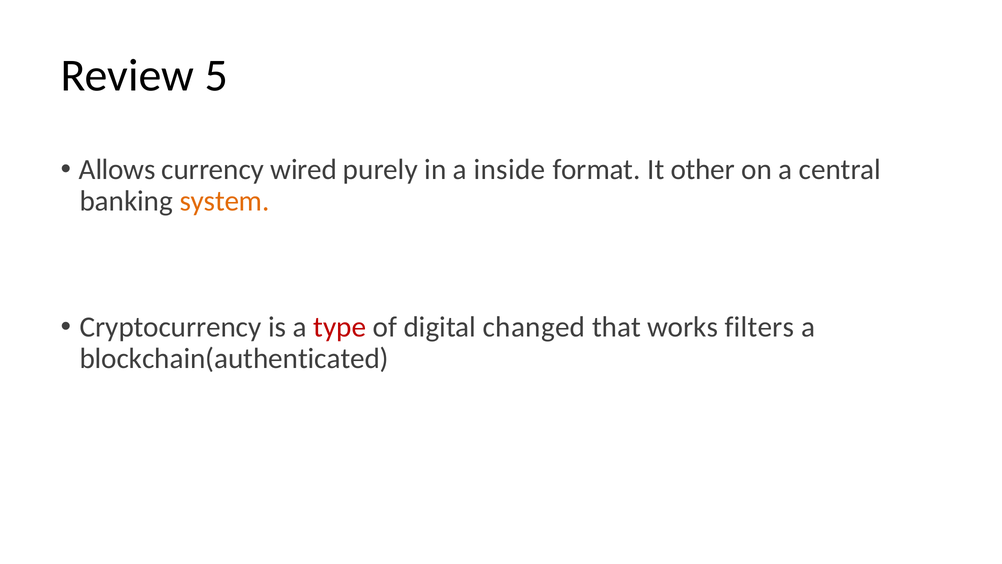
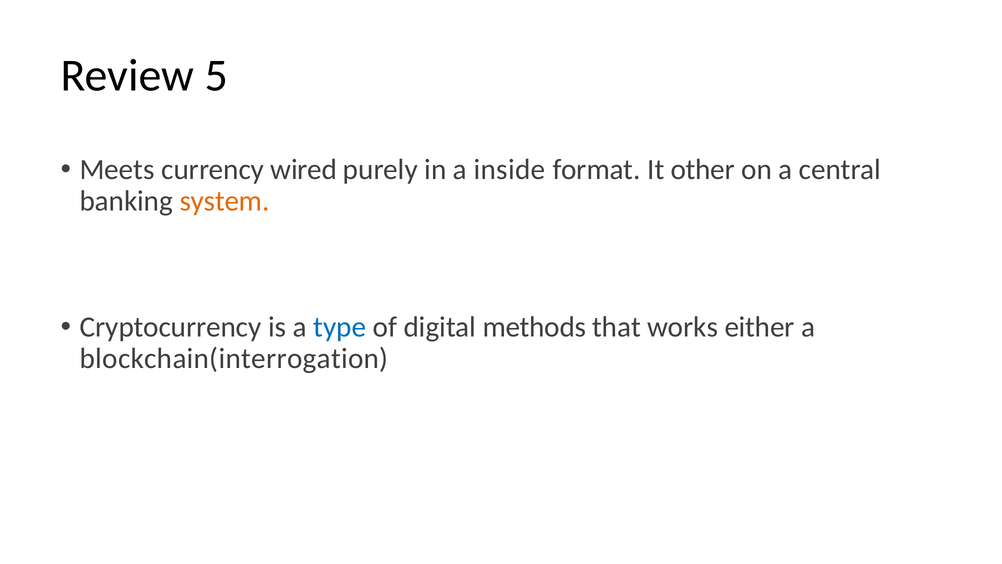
Allows: Allows -> Meets
type colour: red -> blue
changed: changed -> methods
filters: filters -> either
blockchain(authenticated: blockchain(authenticated -> blockchain(interrogation
